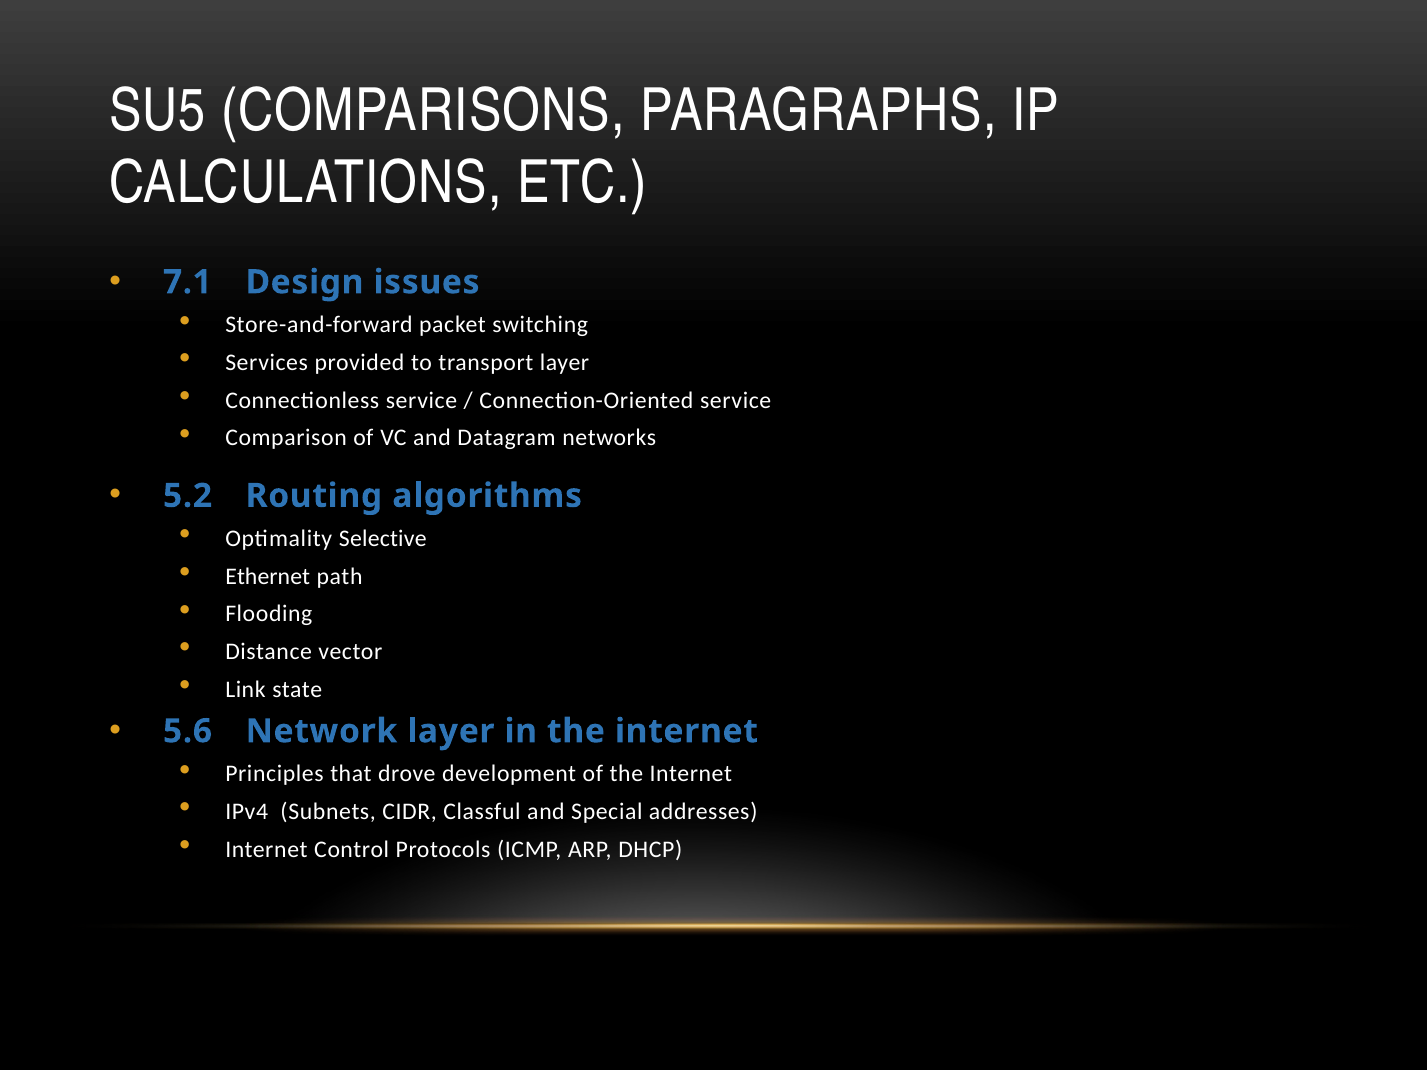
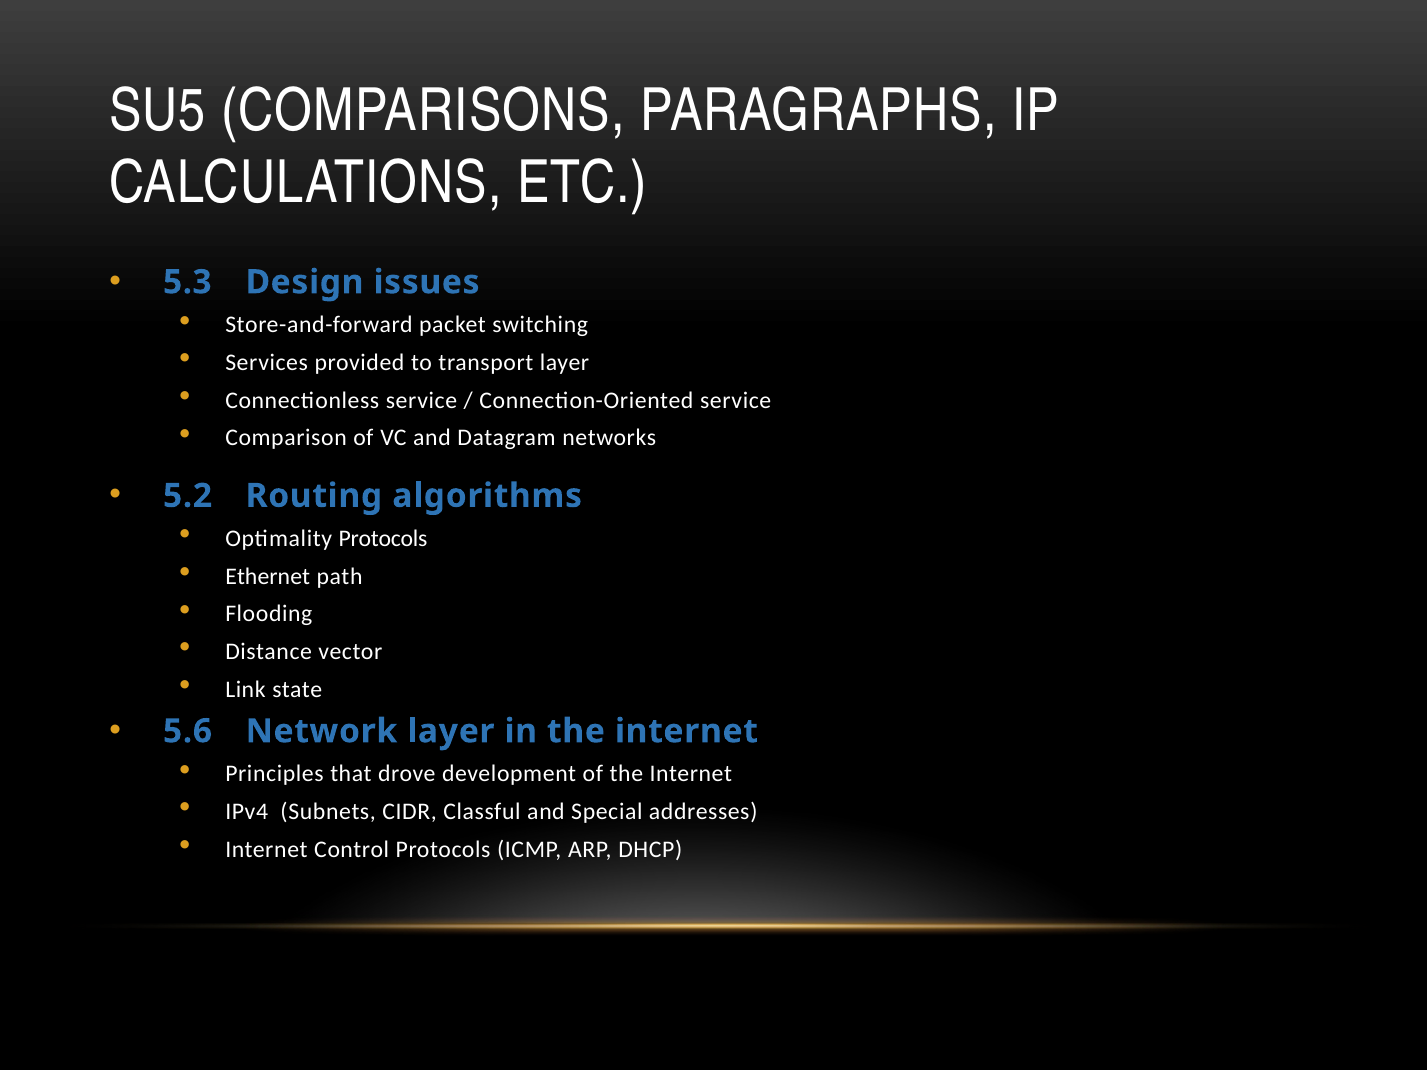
7.1: 7.1 -> 5.3
Optimality Selective: Selective -> Protocols
